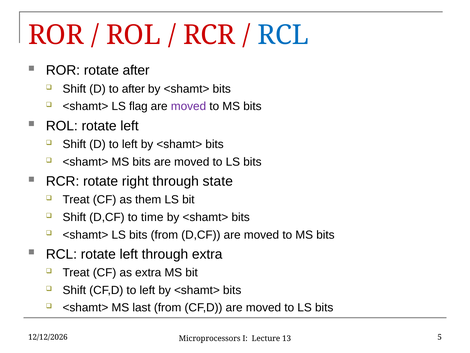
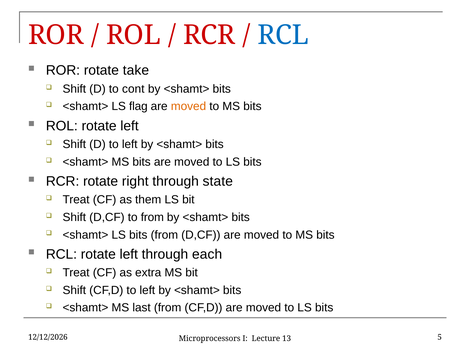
rotate after: after -> take
to after: after -> cont
moved at (189, 106) colour: purple -> orange
to time: time -> from
through extra: extra -> each
